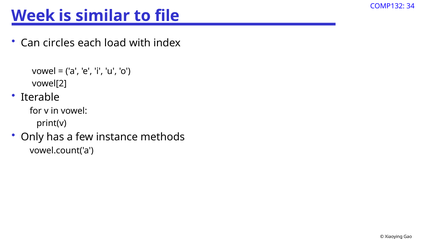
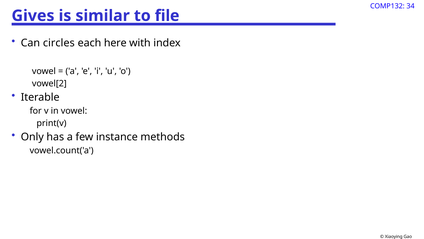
Week: Week -> Gives
load: load -> here
